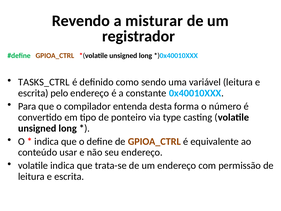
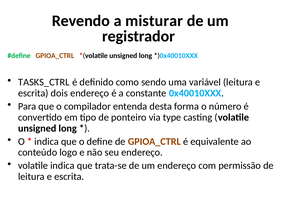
pelo: pelo -> dois
usar: usar -> logo
